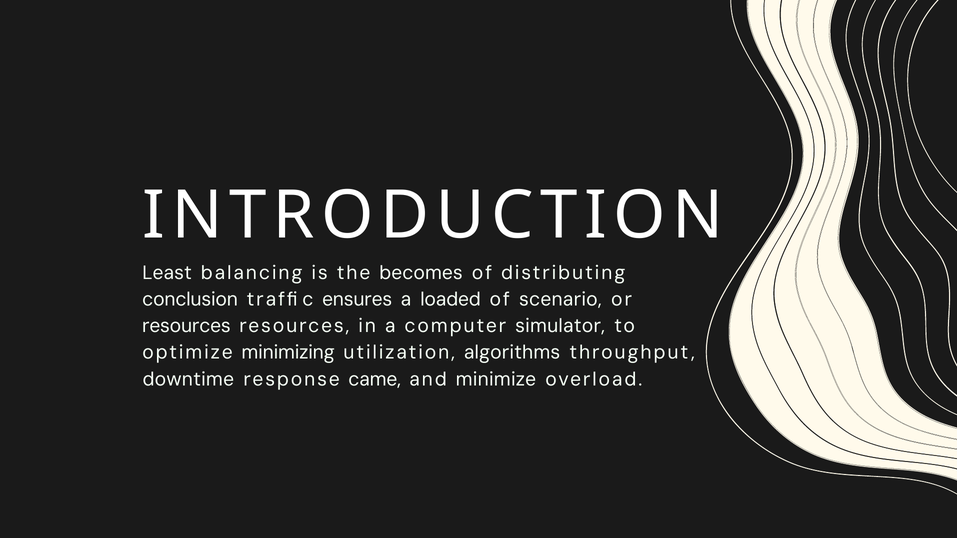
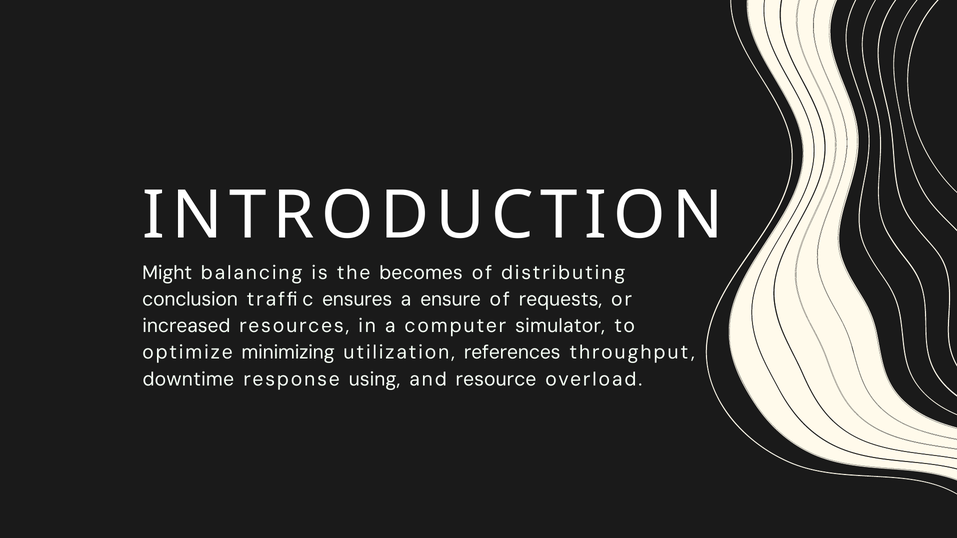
Least: Least -> Might
loaded: loaded -> ensure
scenario: scenario -> requests
resources at (186, 326): resources -> increased
algorithms: algorithms -> references
came: came -> using
minimize: minimize -> resource
